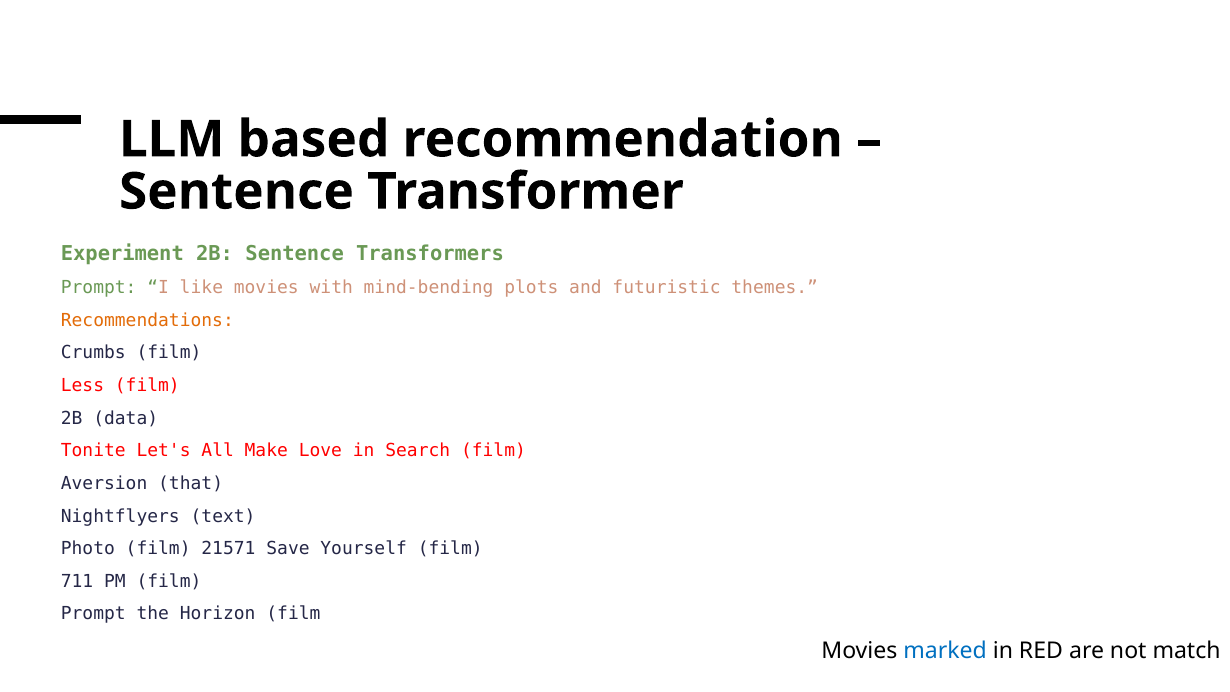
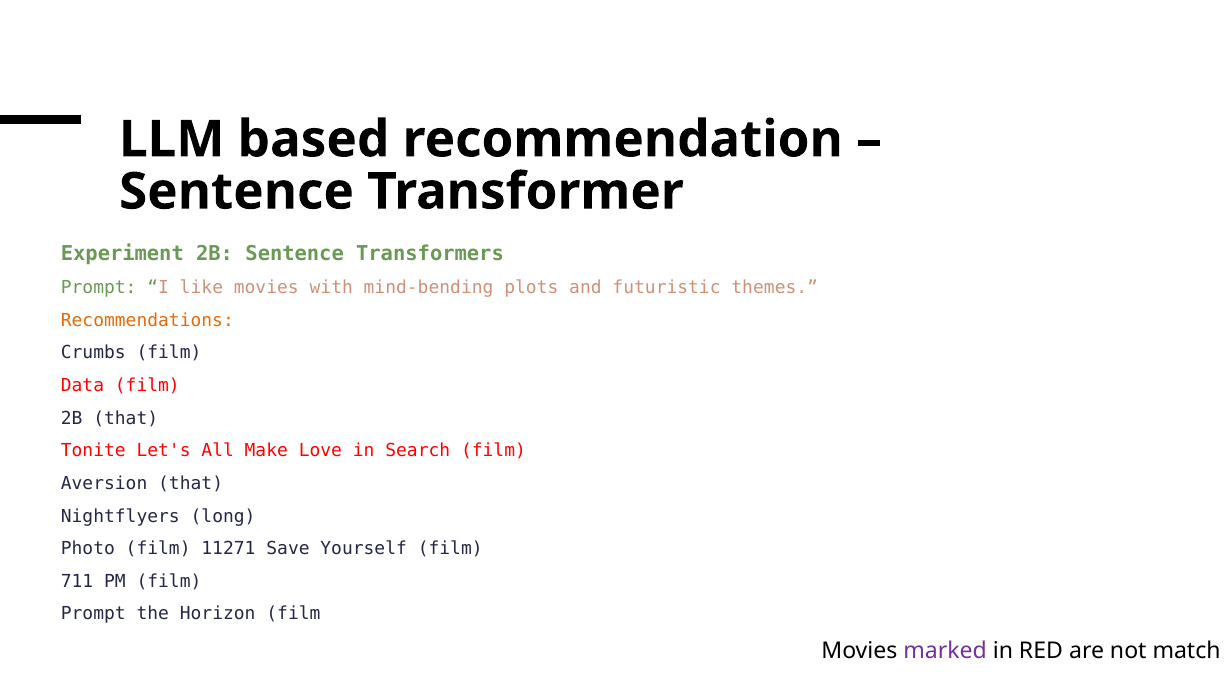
Less: Less -> Data
2B data: data -> that
text: text -> long
21571: 21571 -> 11271
marked colour: blue -> purple
